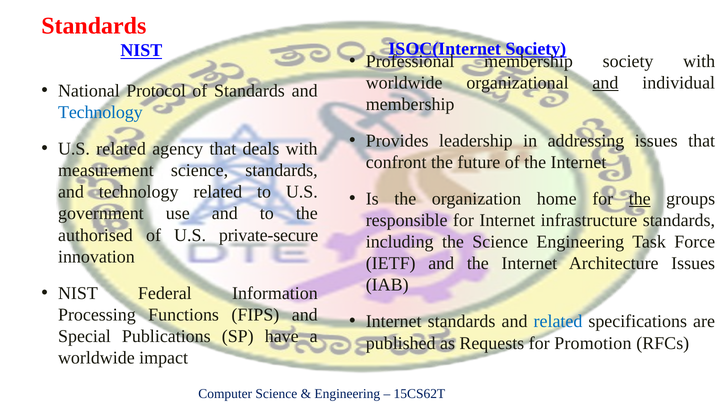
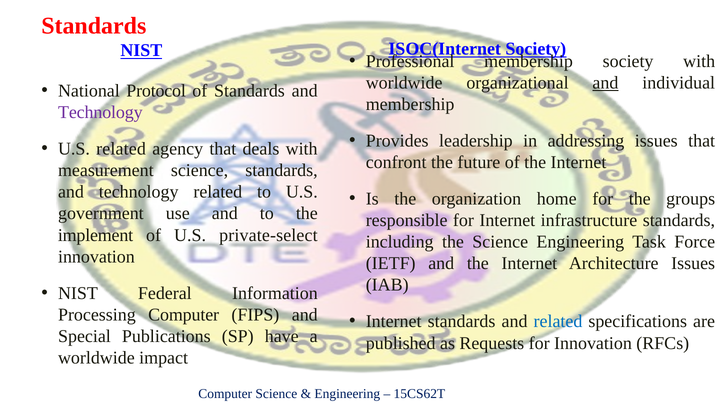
Technology at (100, 112) colour: blue -> purple
the at (640, 199) underline: present -> none
authorised: authorised -> implement
private-secure: private-secure -> private-select
Processing Functions: Functions -> Computer
for Promotion: Promotion -> Innovation
